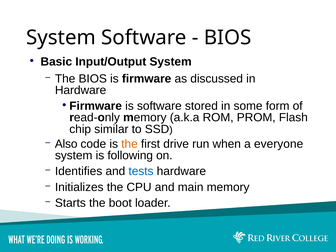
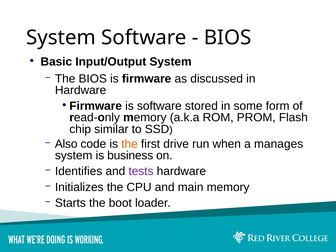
everyone: everyone -> manages
following: following -> business
tests colour: blue -> purple
